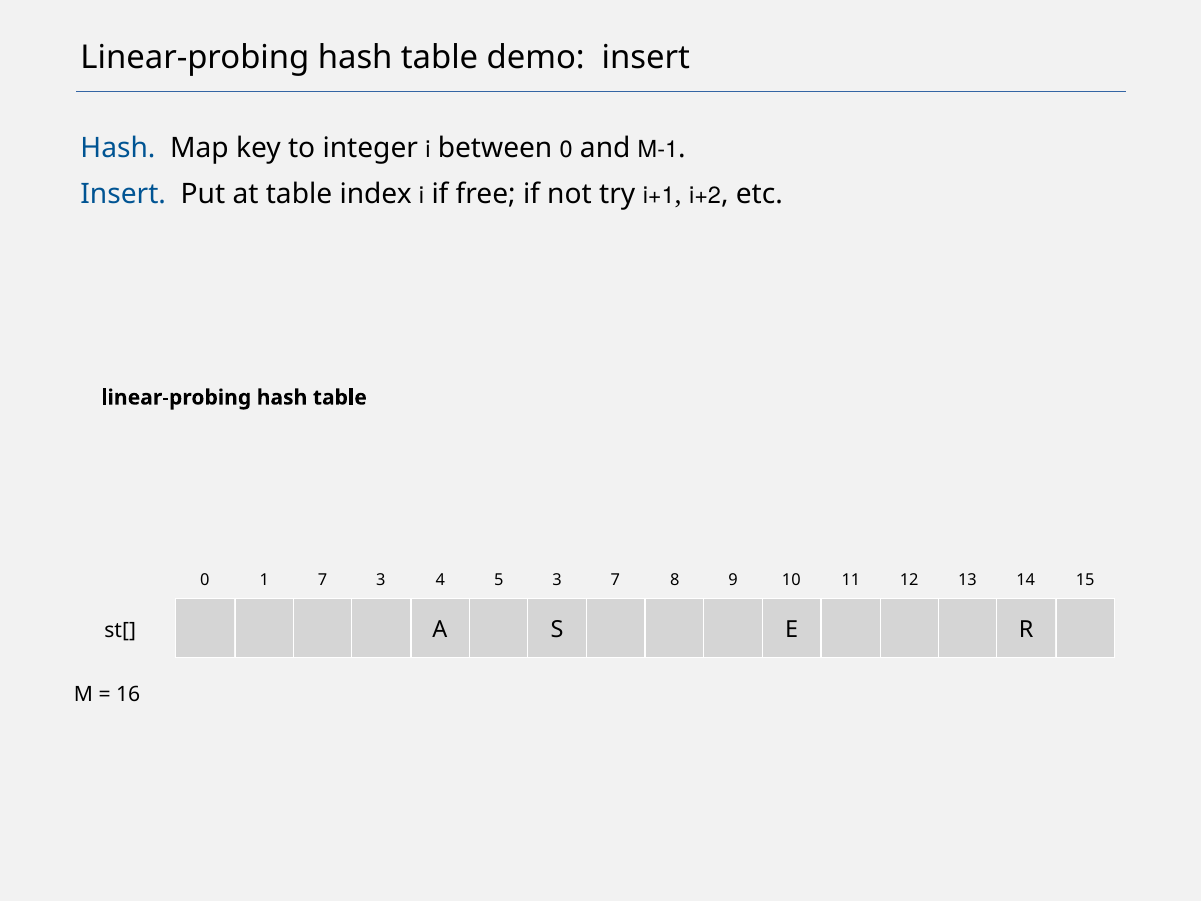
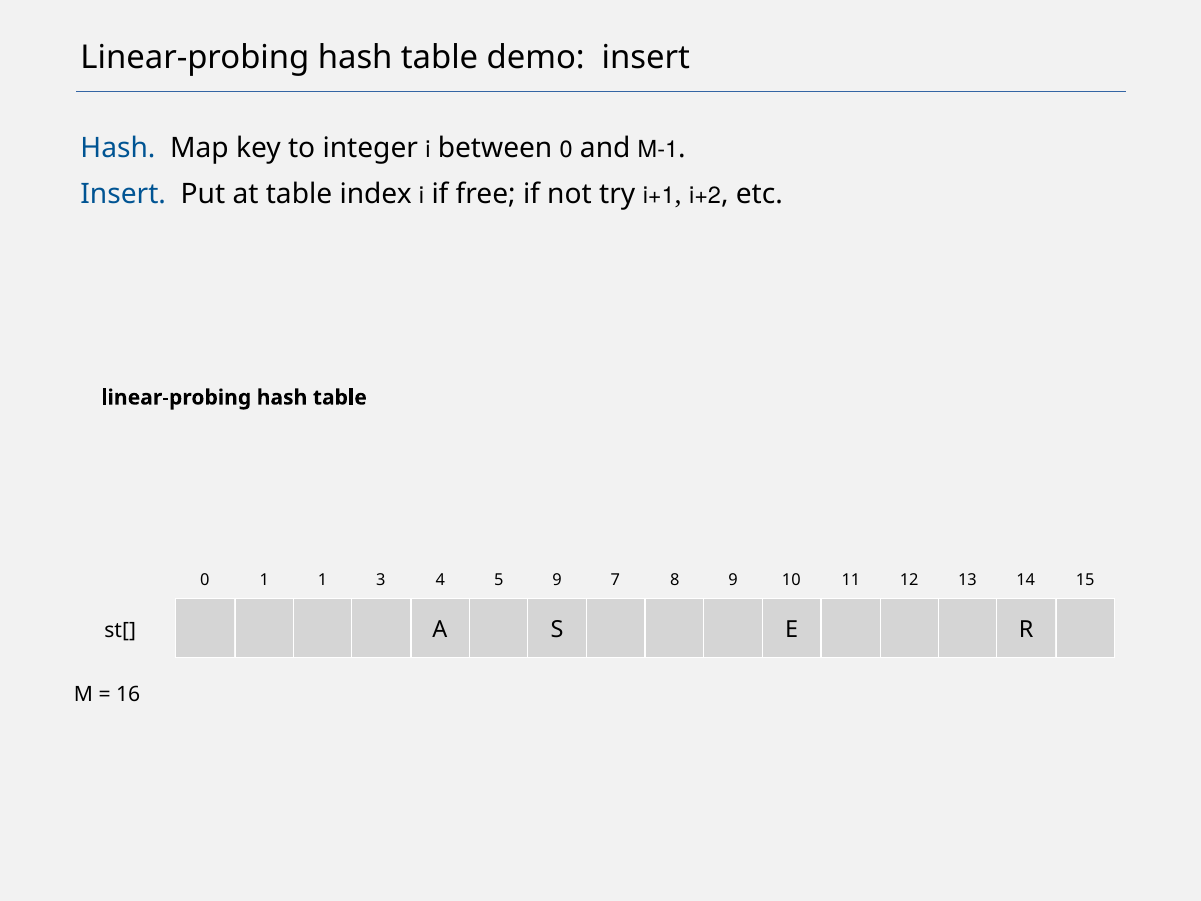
1 7: 7 -> 1
5 3: 3 -> 9
